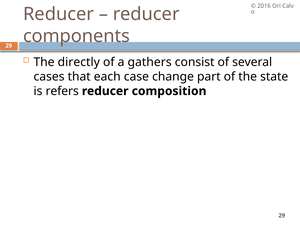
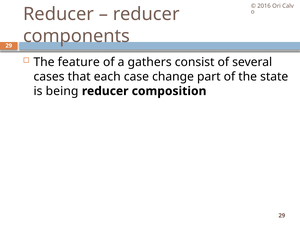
directly: directly -> feature
refers: refers -> being
